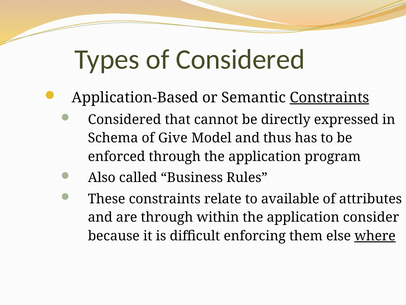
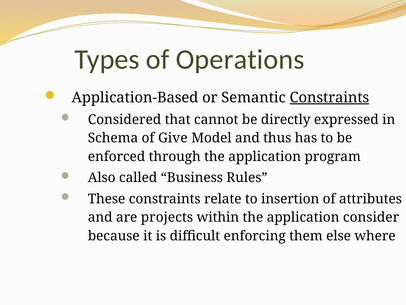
of Considered: Considered -> Operations
available: available -> insertion
are through: through -> projects
where underline: present -> none
